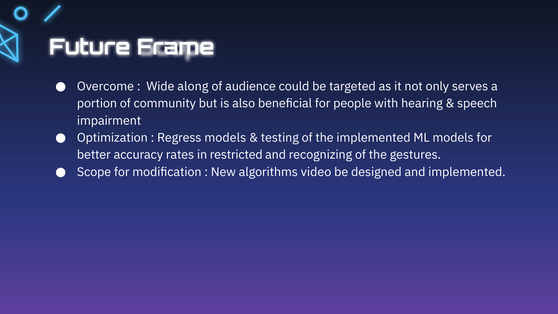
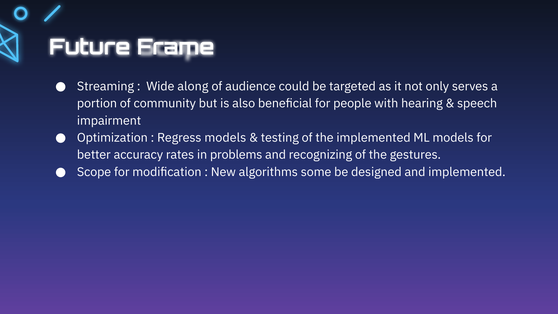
Overcome: Overcome -> Streaming
restricted: restricted -> problems
video: video -> some
